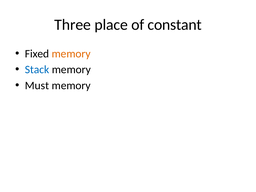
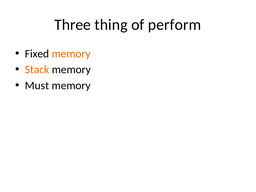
place: place -> thing
constant: constant -> perform
Stack colour: blue -> orange
